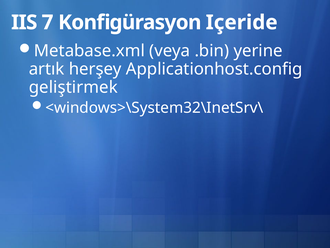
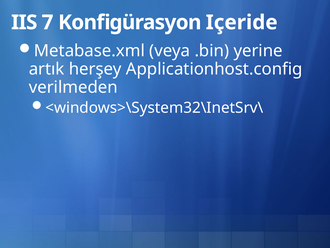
geliştirmek: geliştirmek -> verilmeden
